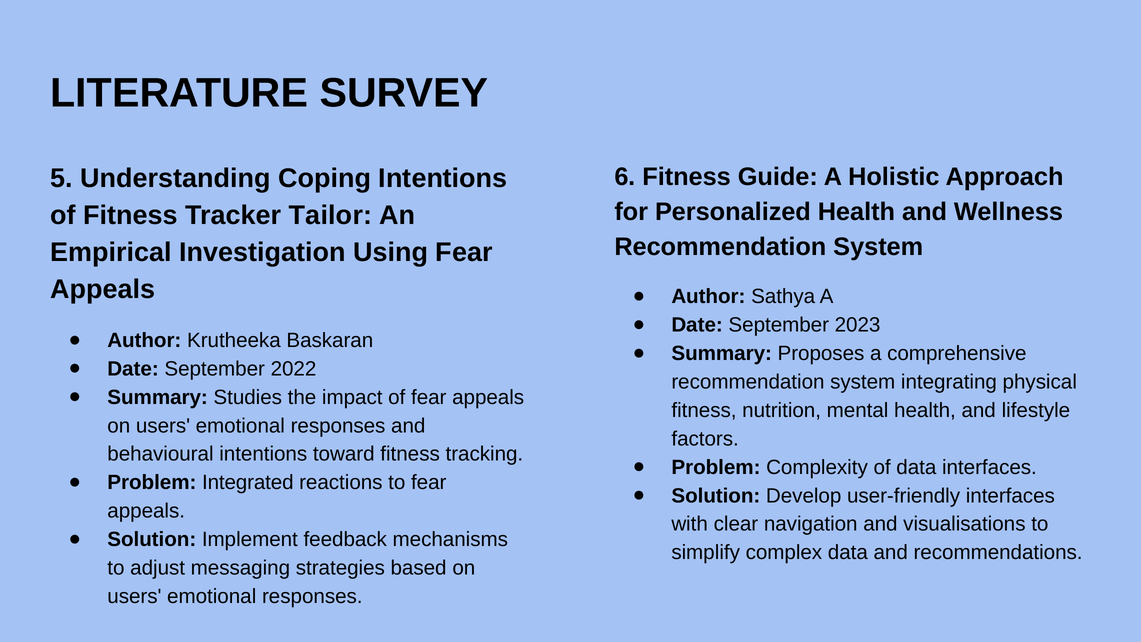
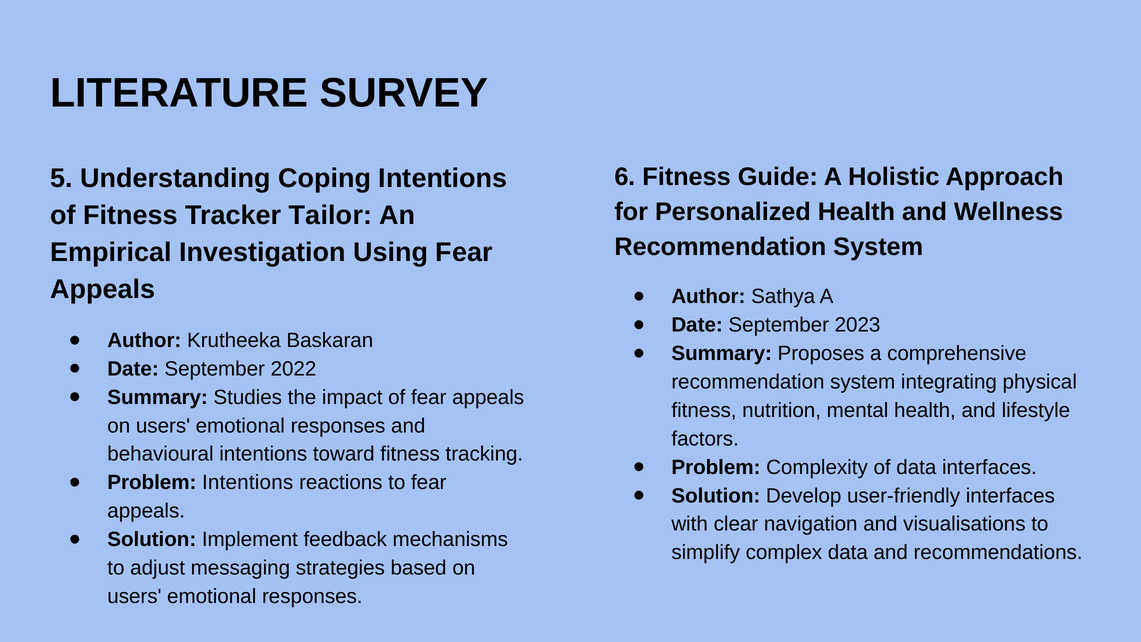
Problem Integrated: Integrated -> Intentions
